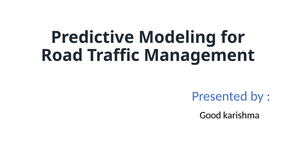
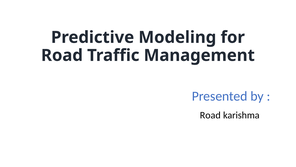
Good at (210, 115): Good -> Road
